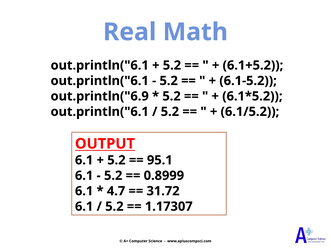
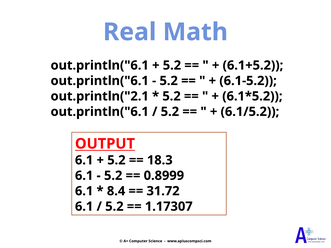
out.println("6.9: out.println("6.9 -> out.println("2.1
95.1: 95.1 -> 18.3
4.7: 4.7 -> 8.4
